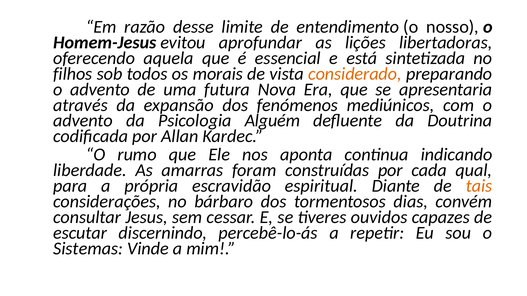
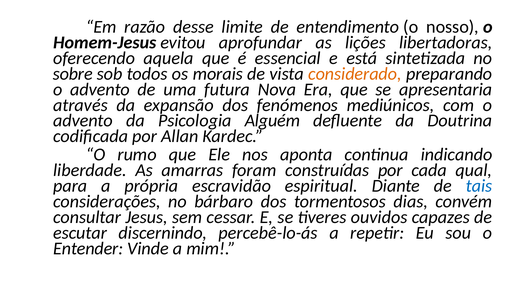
filhos: filhos -> sobre
tais colour: orange -> blue
Sistemas: Sistemas -> Entender
